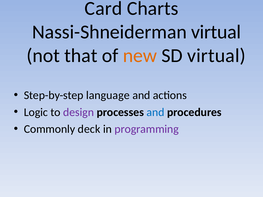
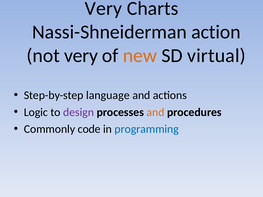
Card at (103, 8): Card -> Very
Nassi-Shneiderman virtual: virtual -> action
not that: that -> very
and at (155, 112) colour: blue -> orange
deck: deck -> code
programming colour: purple -> blue
